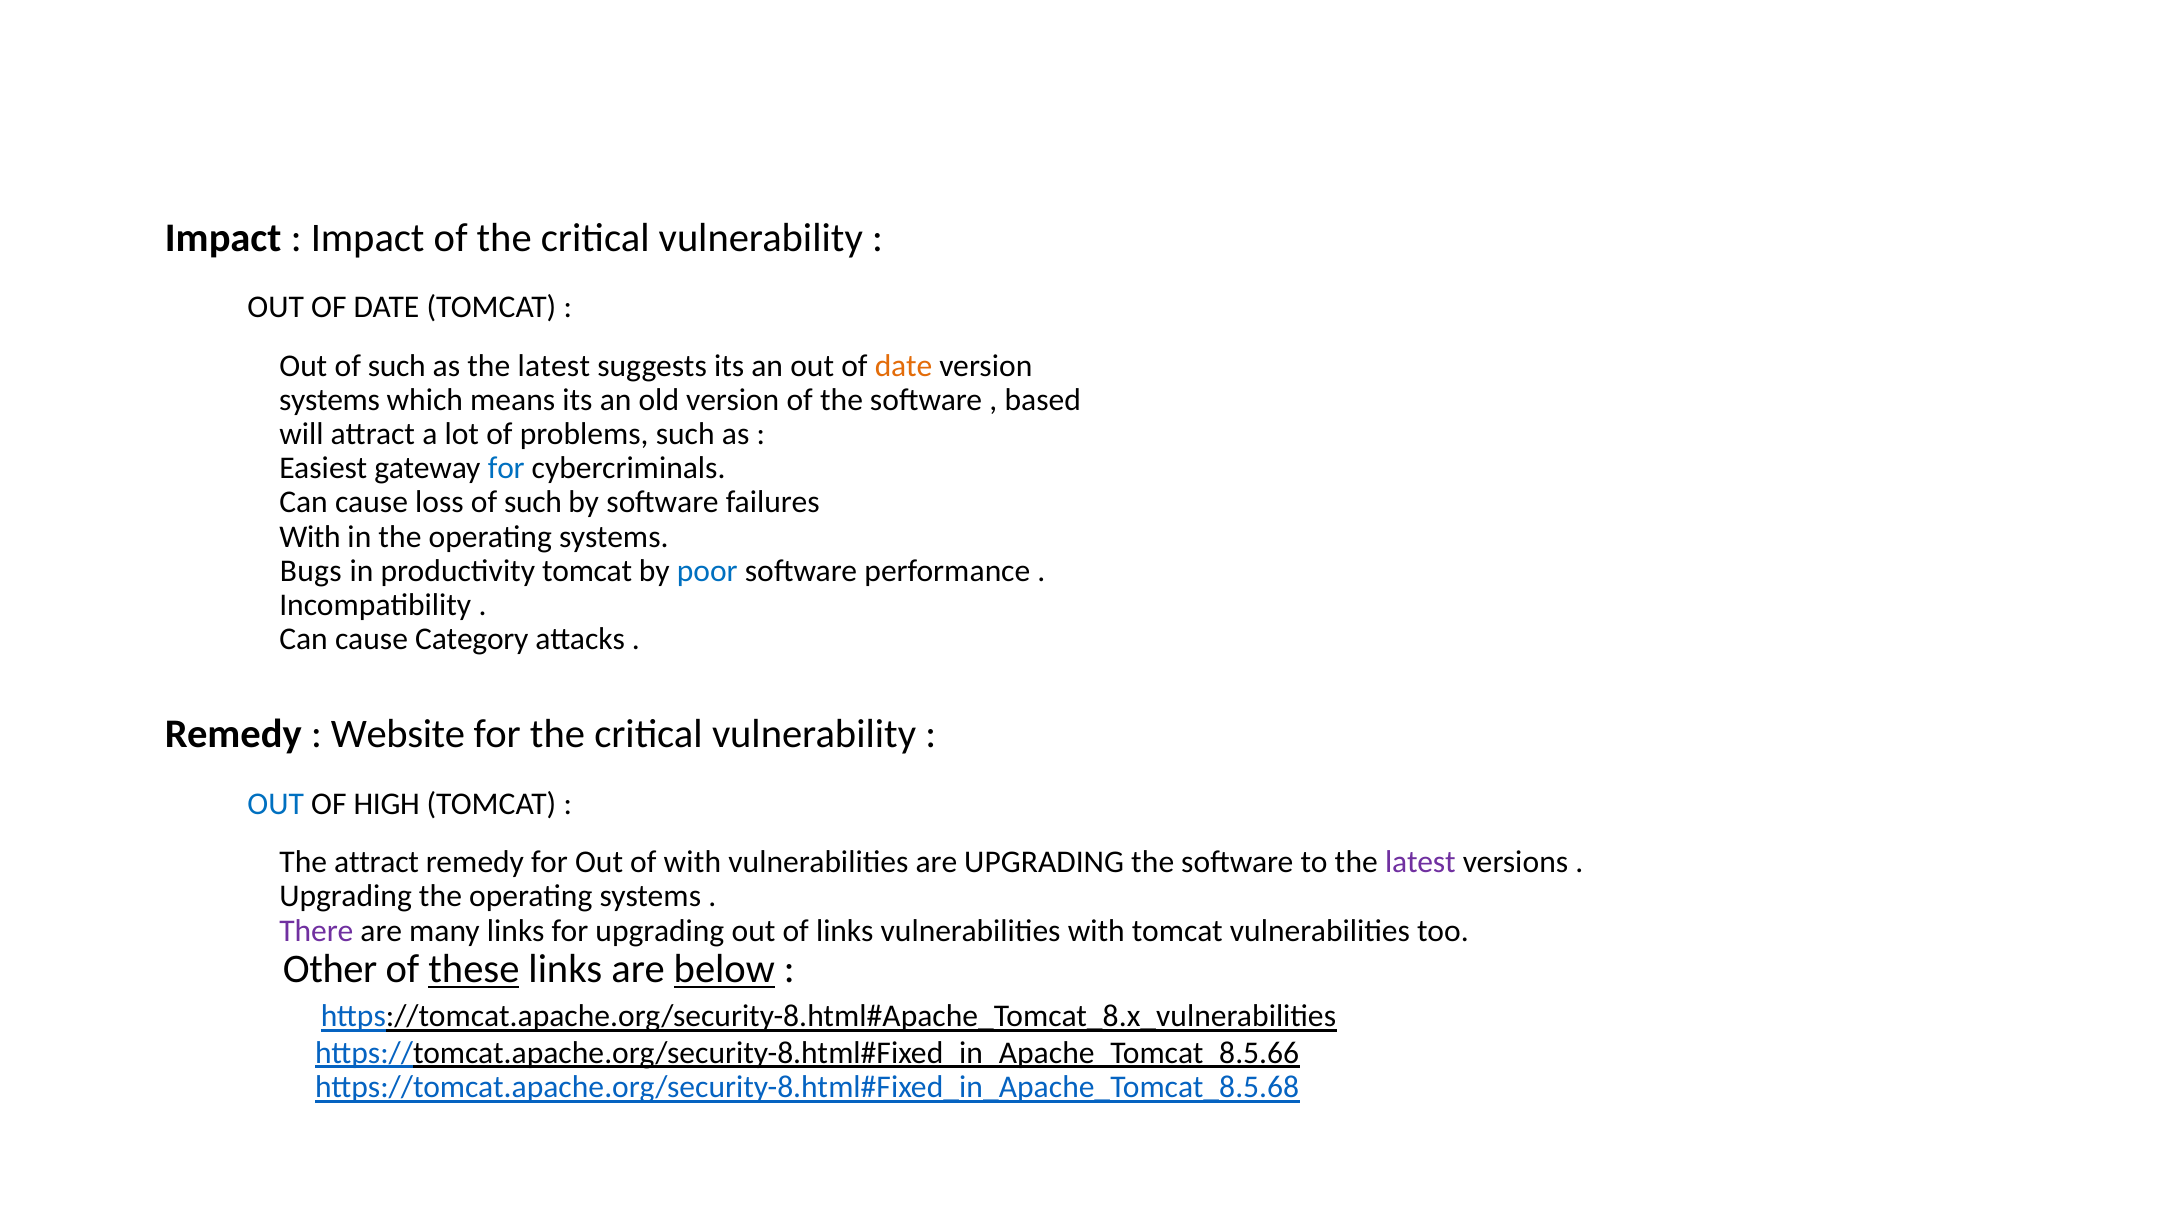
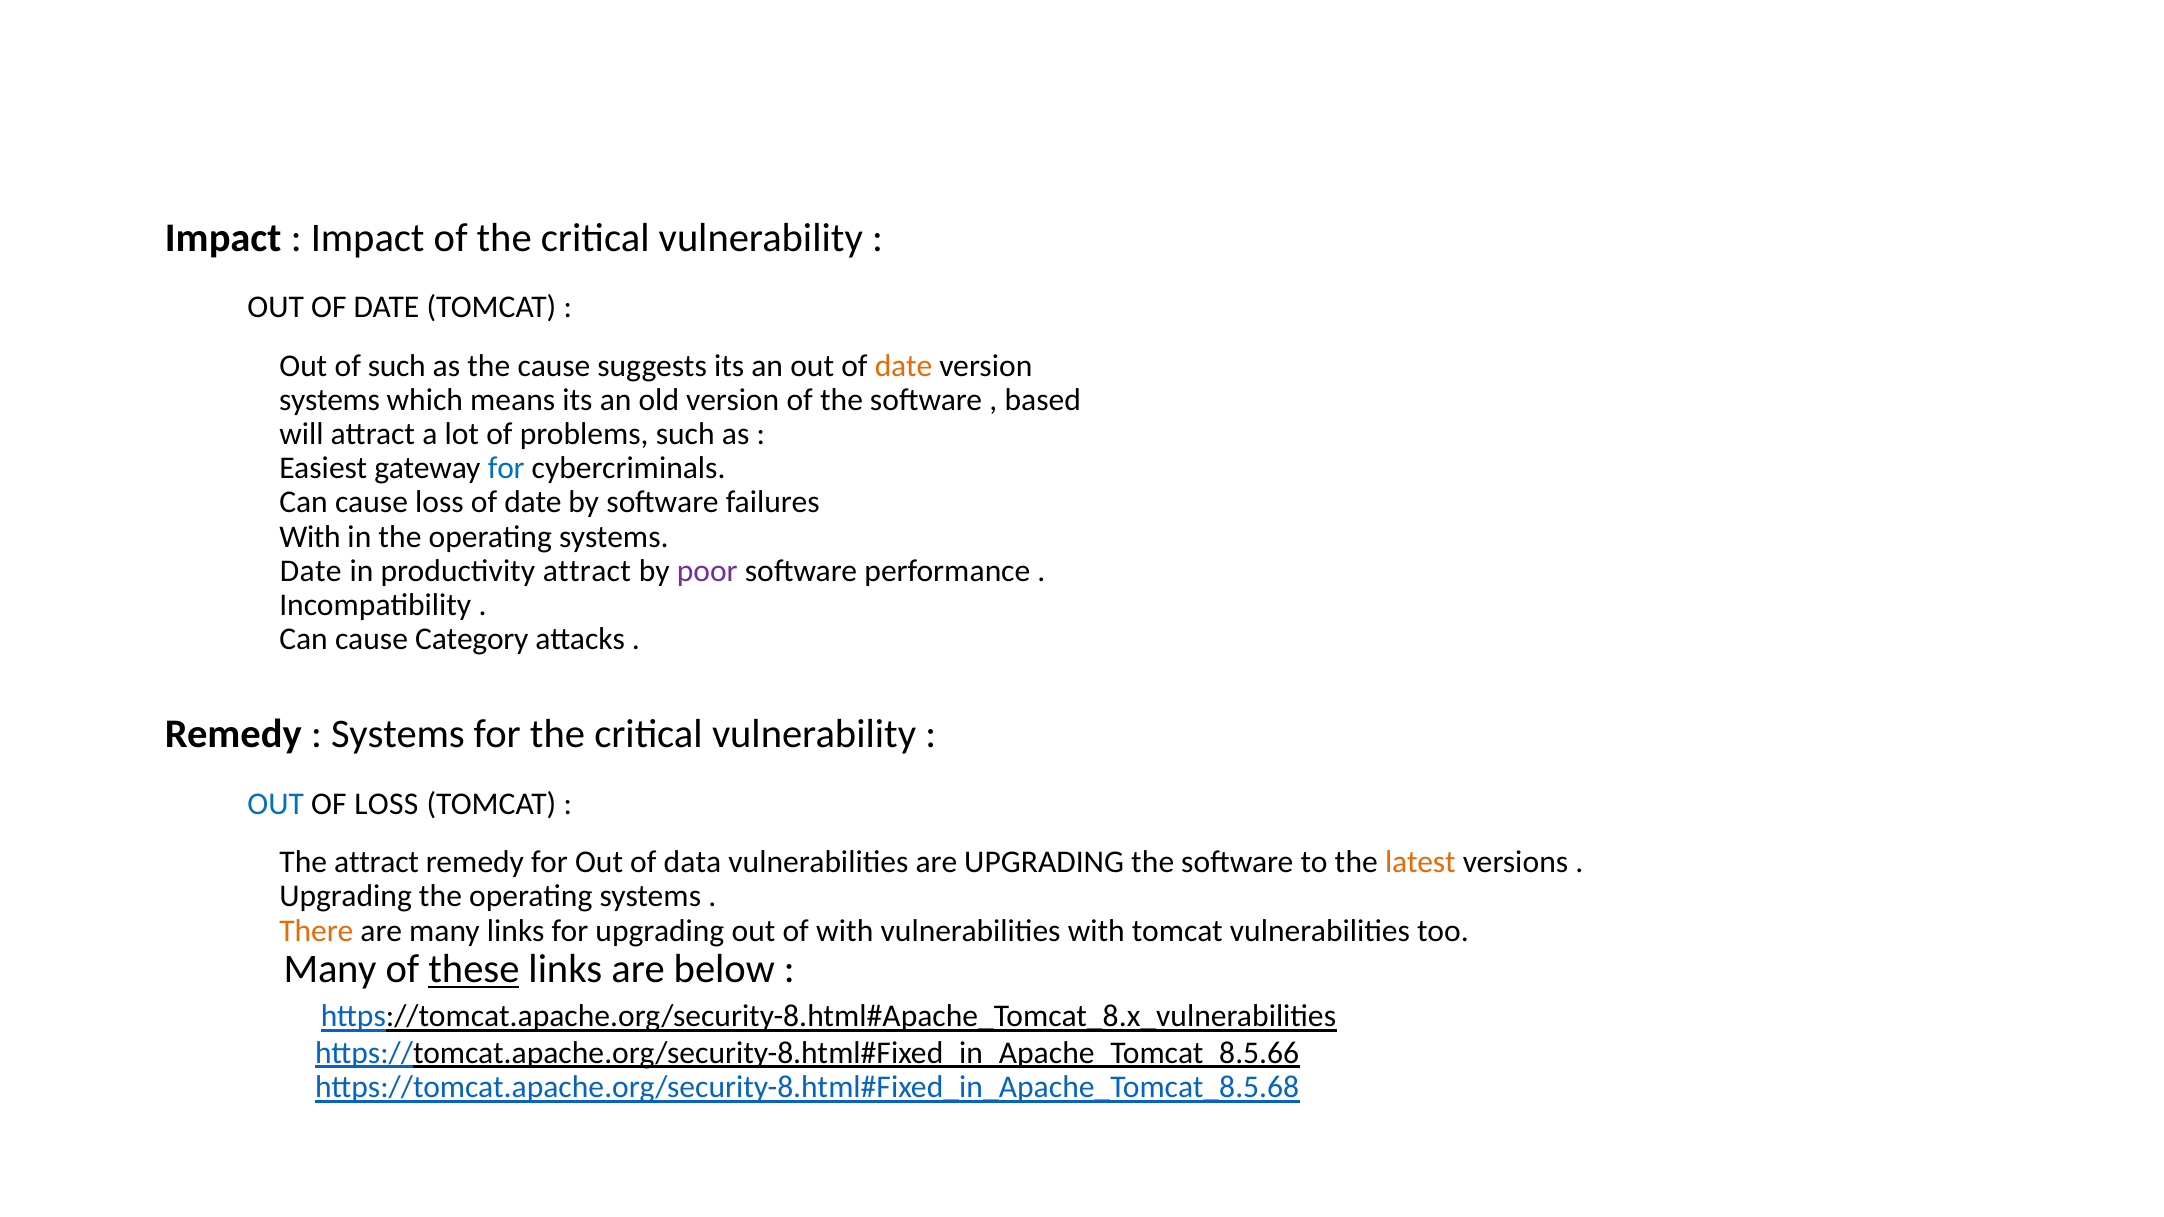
as the latest: latest -> cause
loss of such: such -> date
Bugs at (311, 571): Bugs -> Date
productivity tomcat: tomcat -> attract
poor colour: blue -> purple
Website at (398, 735): Website -> Systems
OF HIGH: HIGH -> LOSS
of with: with -> data
latest at (1420, 863) colour: purple -> orange
There colour: purple -> orange
of links: links -> with
Other at (330, 970): Other -> Many
below underline: present -> none
